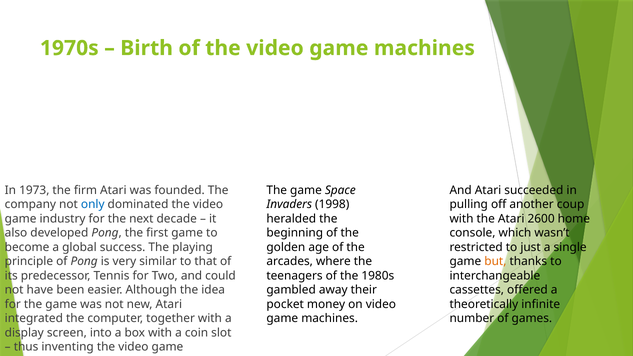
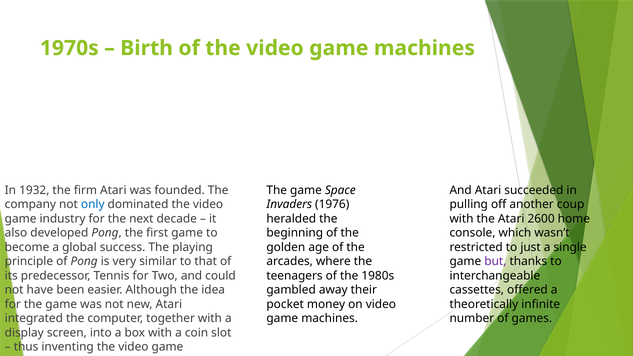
1973: 1973 -> 1932
1998: 1998 -> 1976
but colour: orange -> purple
